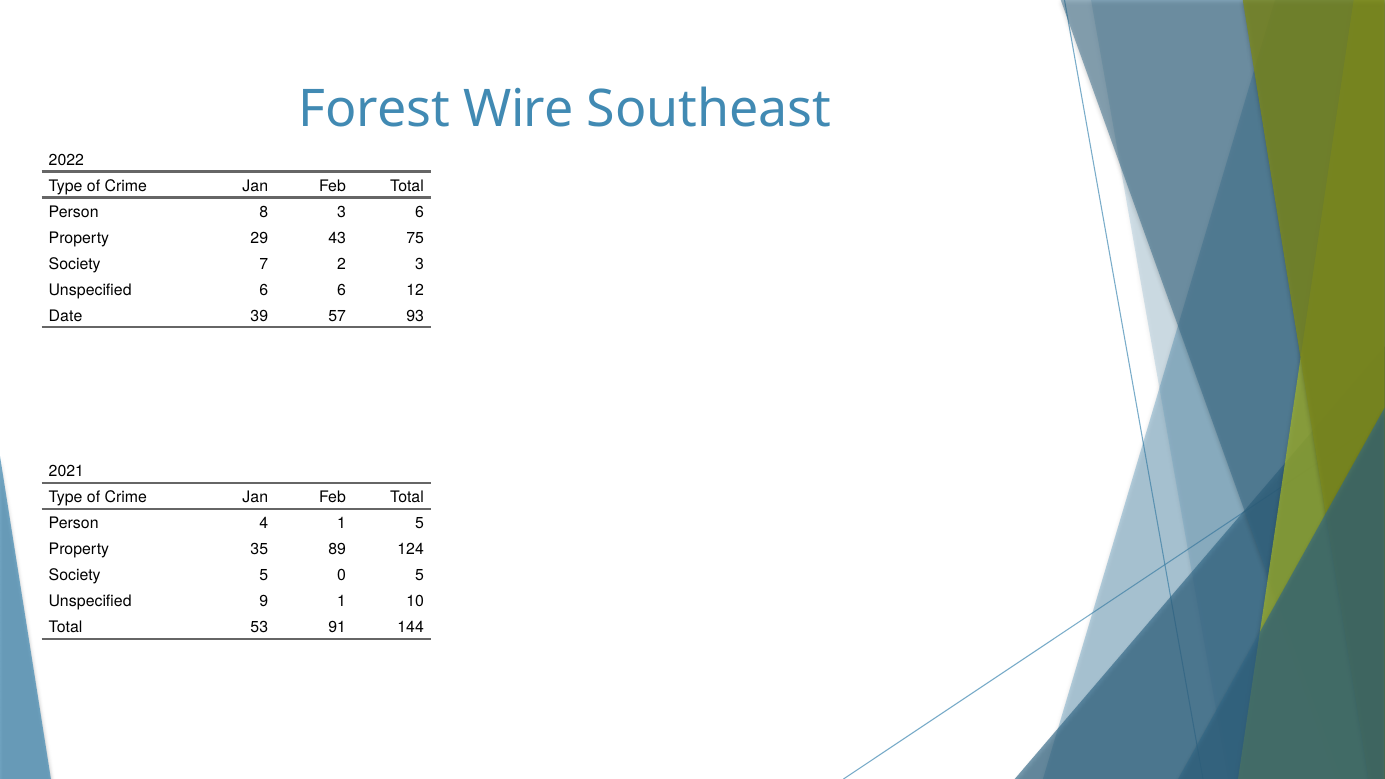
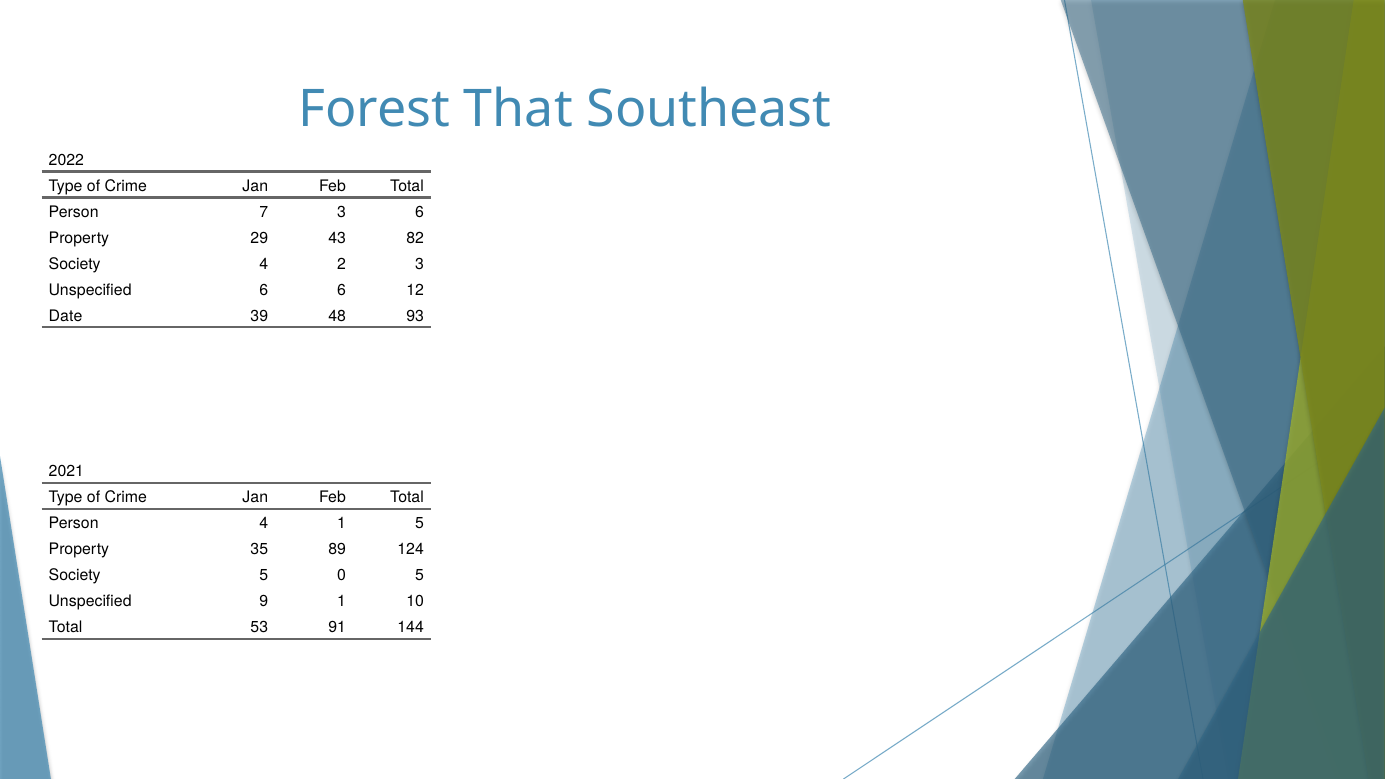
Wire: Wire -> That
8: 8 -> 7
75: 75 -> 82
Society 7: 7 -> 4
57: 57 -> 48
